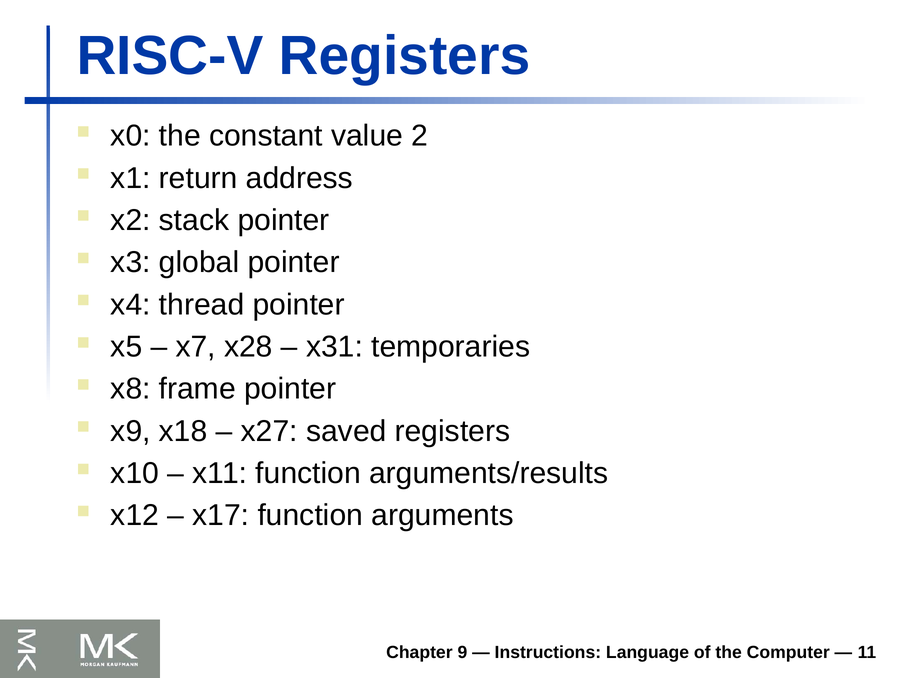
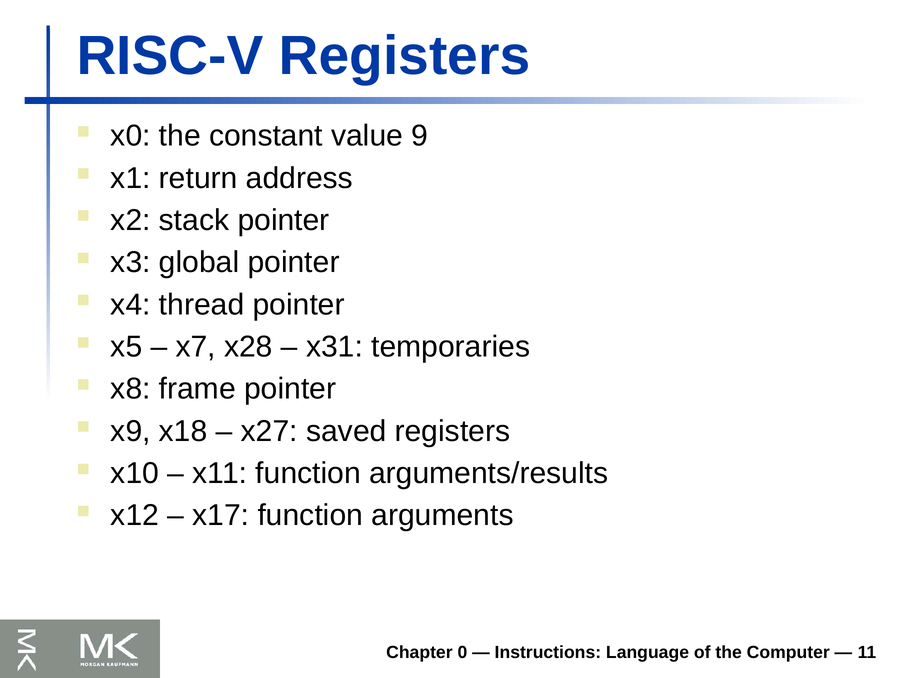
2: 2 -> 9
9: 9 -> 0
